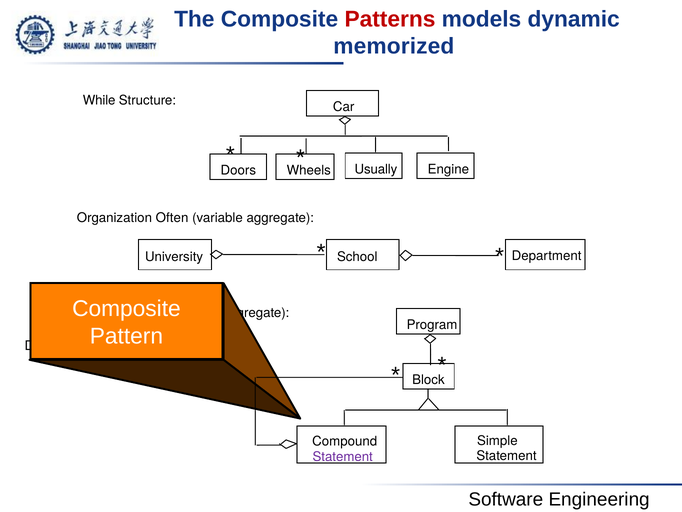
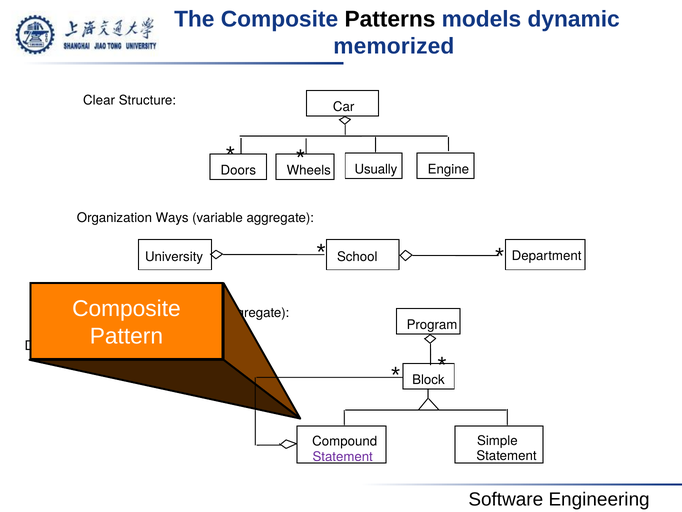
Patterns colour: red -> black
While: While -> Clear
Often: Often -> Ways
